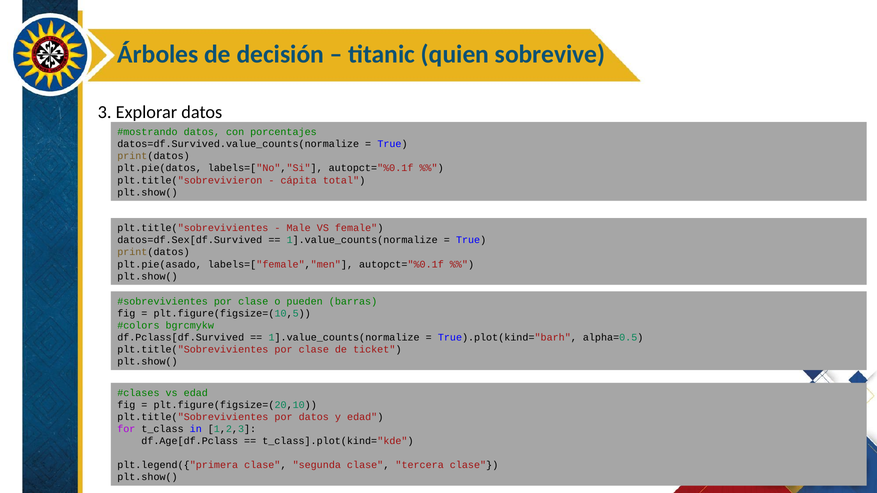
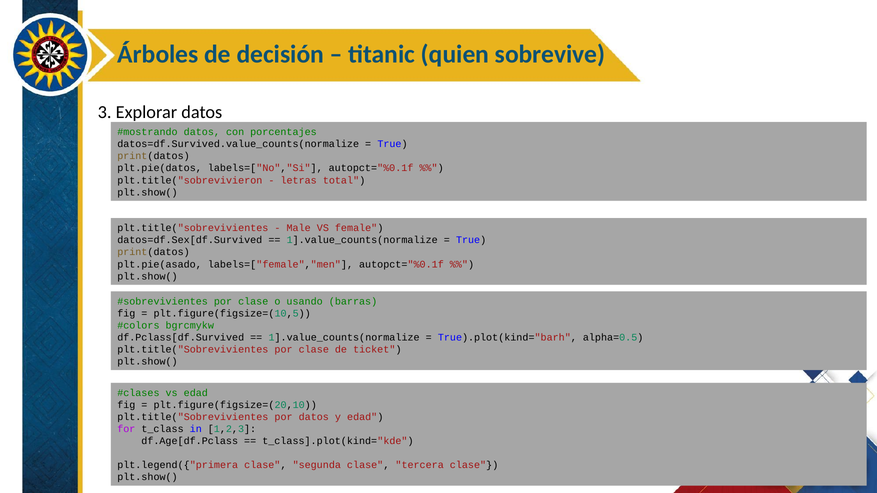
cápita: cápita -> letras
pueden: pueden -> usando
